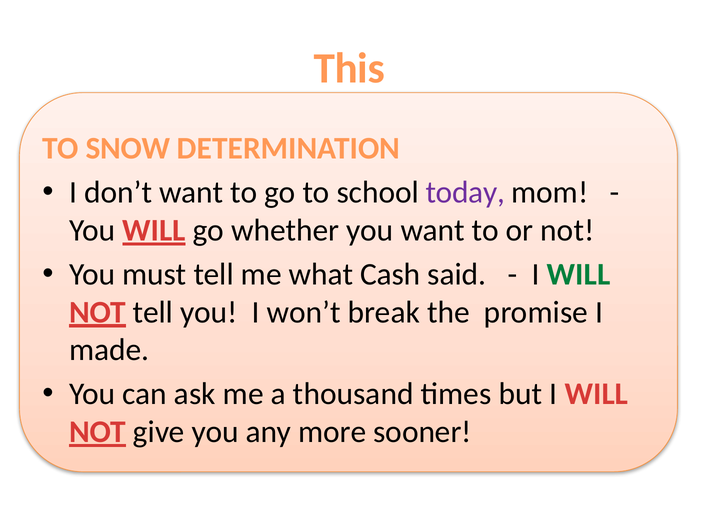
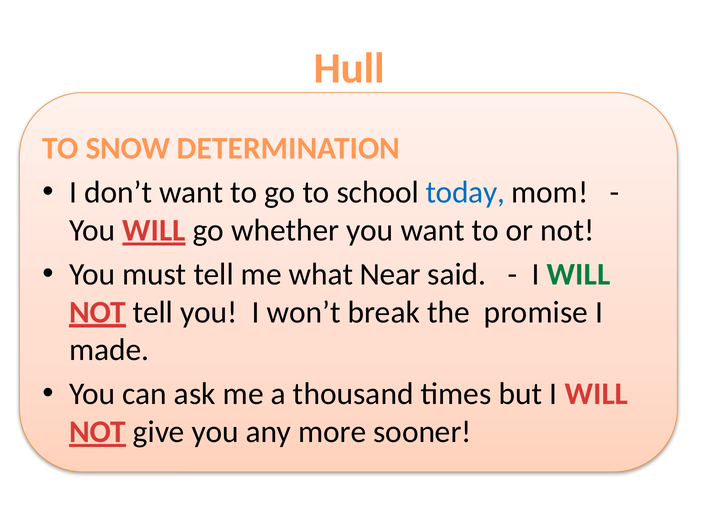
This: This -> Hull
today colour: purple -> blue
Cash: Cash -> Near
